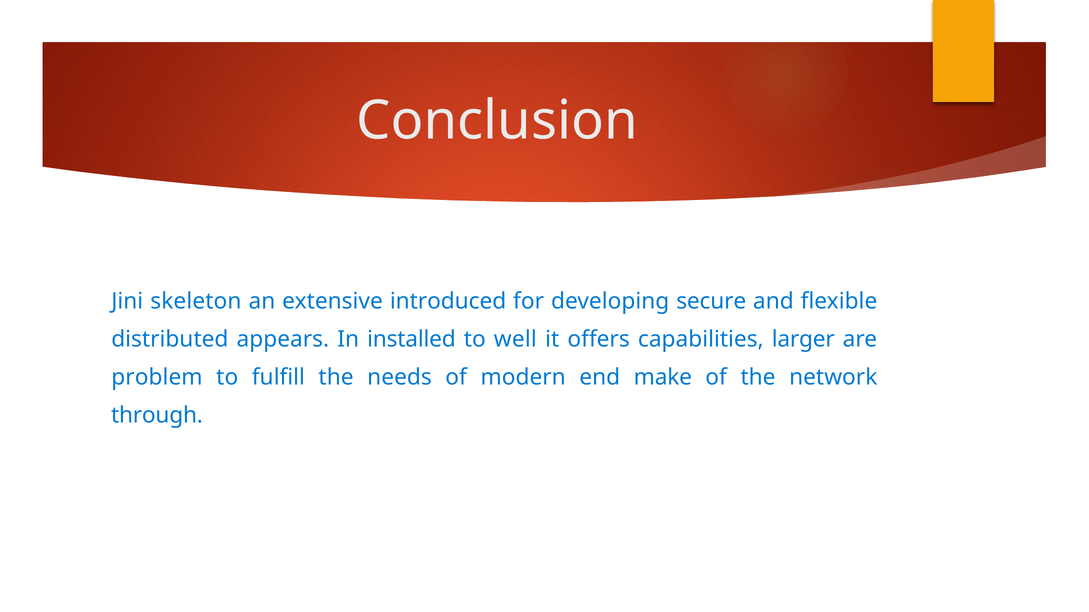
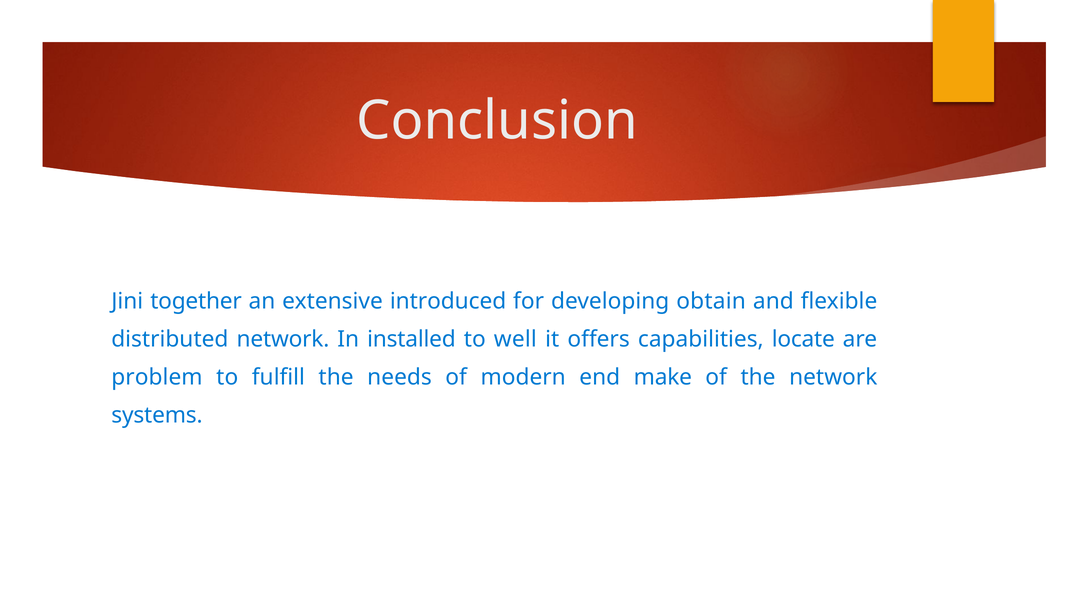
skeleton: skeleton -> together
secure: secure -> obtain
distributed appears: appears -> network
larger: larger -> locate
through: through -> systems
